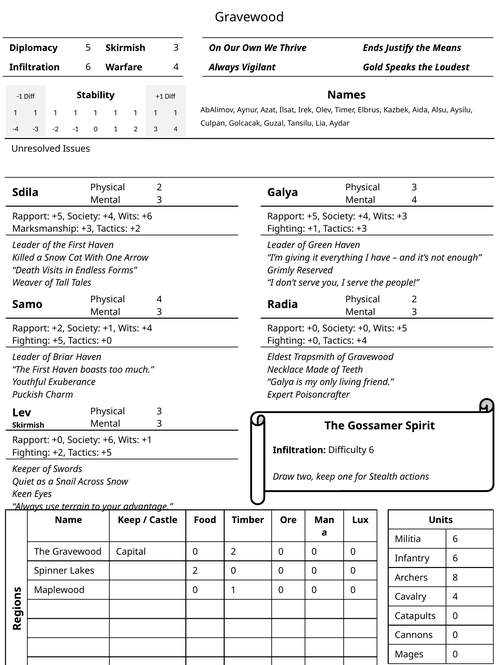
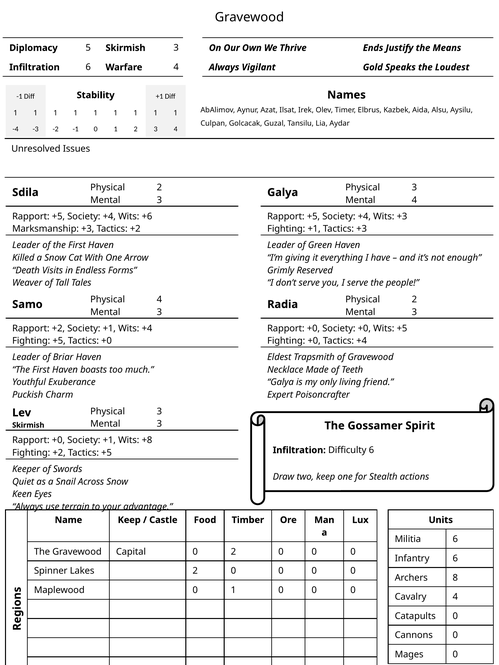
+0 Society +6: +6 -> +1
Wits +1: +1 -> +8
